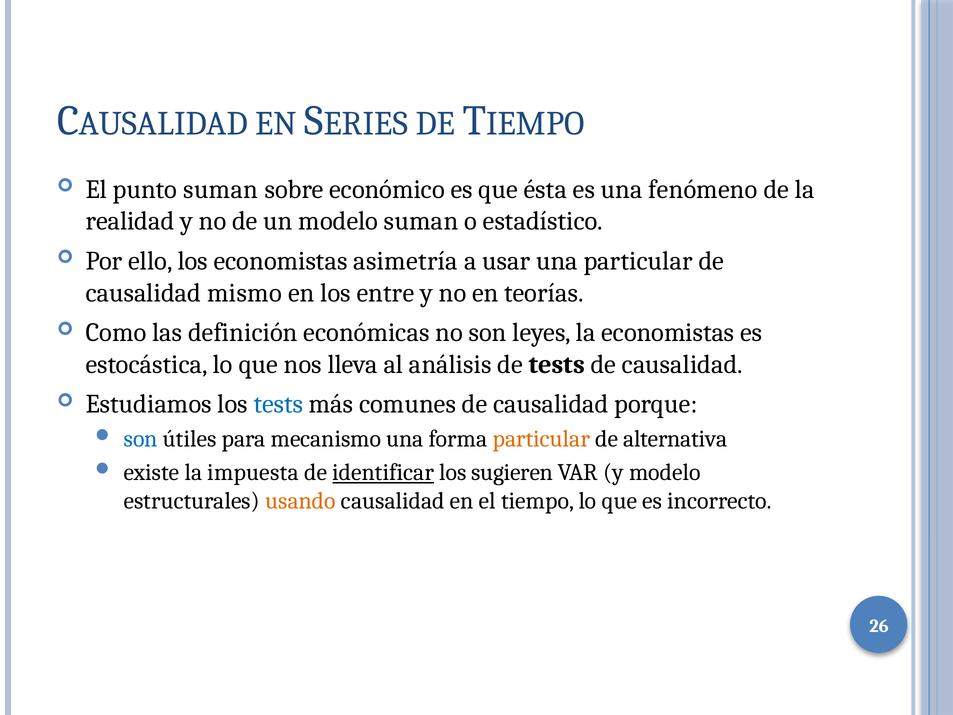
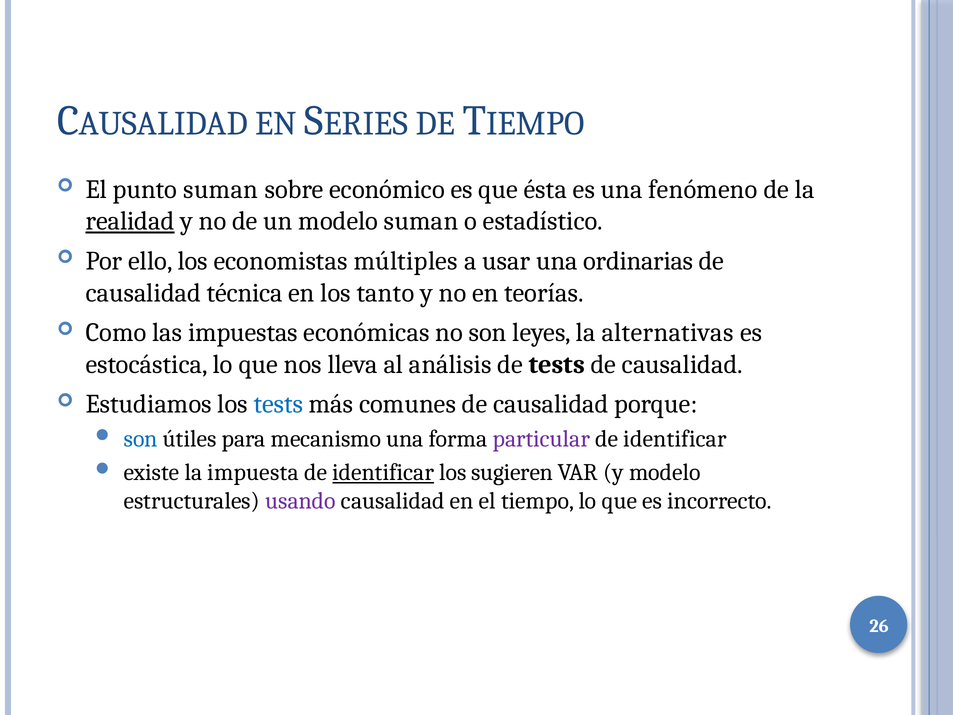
realidad underline: none -> present
asimetría: asimetría -> múltiples
una particular: particular -> ordinarias
mismo: mismo -> técnica
entre: entre -> tanto
definición: definición -> impuestas
la economistas: economistas -> alternativas
particular at (541, 439) colour: orange -> purple
alternativa at (675, 439): alternativa -> identificar
usando colour: orange -> purple
